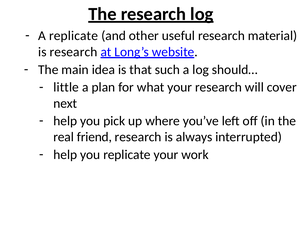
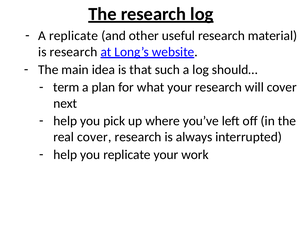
little: little -> term
real friend: friend -> cover
